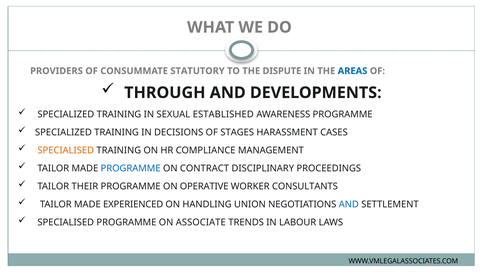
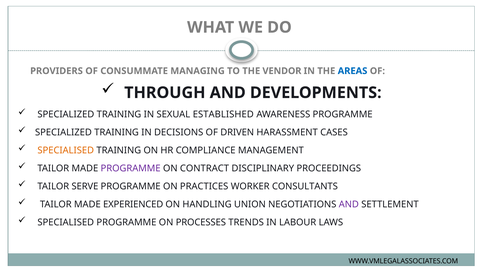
STATUTORY: STATUTORY -> MANAGING
DISPUTE: DISPUTE -> VENDOR
STAGES: STAGES -> DRIVEN
PROGRAMME at (131, 168) colour: blue -> purple
THEIR: THEIR -> SERVE
OPERATIVE: OPERATIVE -> PRACTICES
AND at (349, 204) colour: blue -> purple
ASSOCIATE: ASSOCIATE -> PROCESSES
